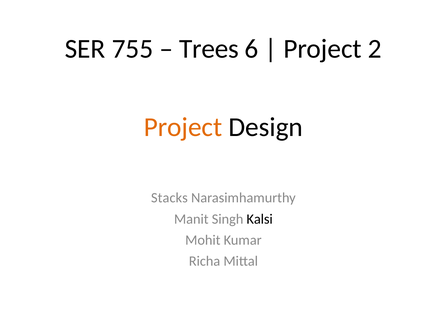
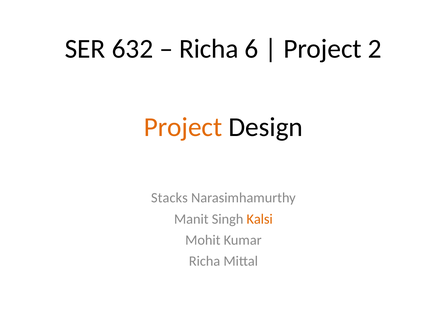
755: 755 -> 632
Trees at (209, 49): Trees -> Richa
Kalsi colour: black -> orange
